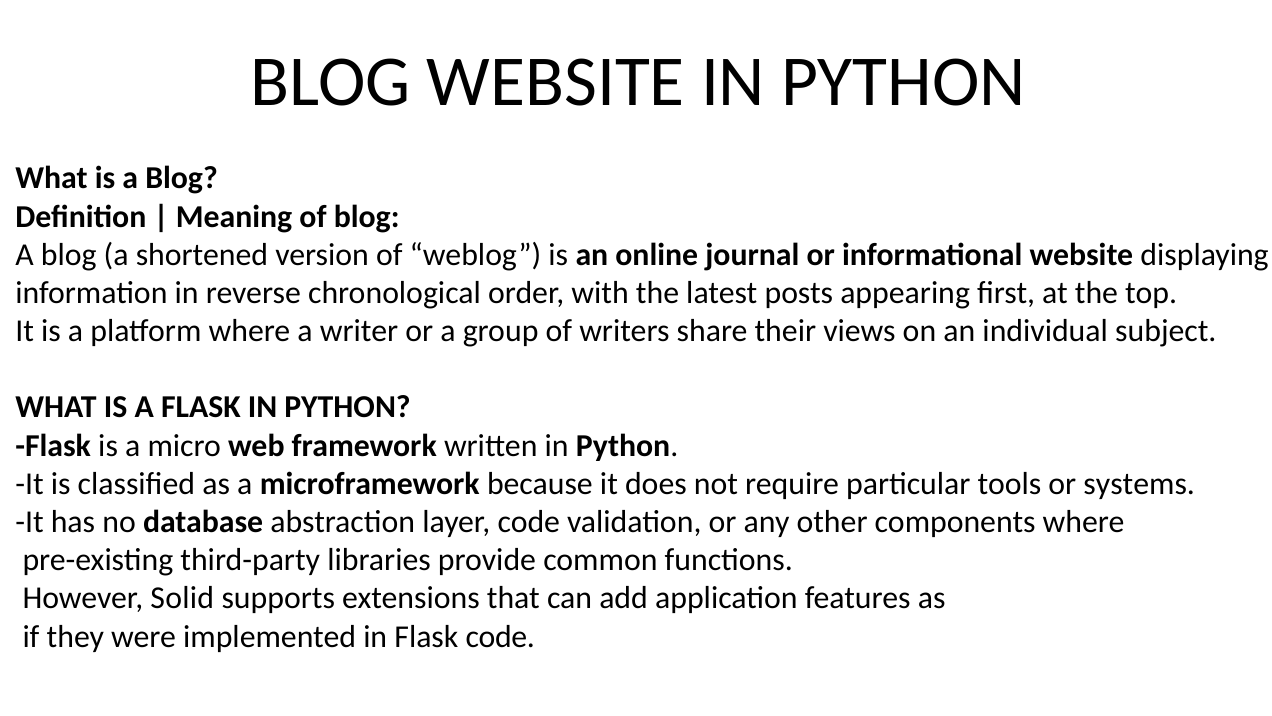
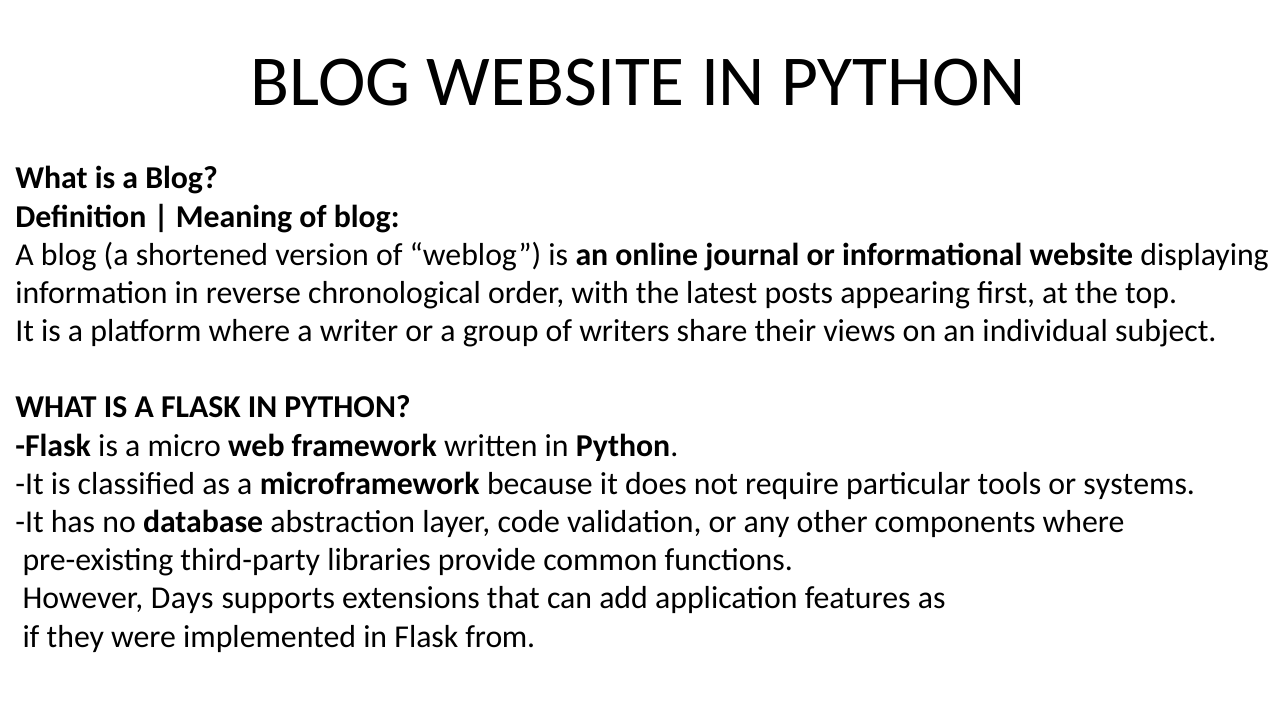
Solid: Solid -> Days
Flask code: code -> from
